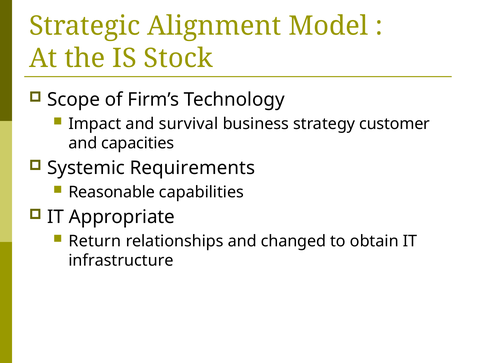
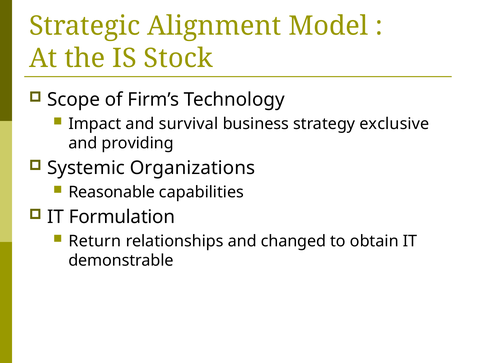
customer: customer -> exclusive
capacities: capacities -> providing
Requirements: Requirements -> Organizations
Appropriate: Appropriate -> Formulation
infrastructure: infrastructure -> demonstrable
